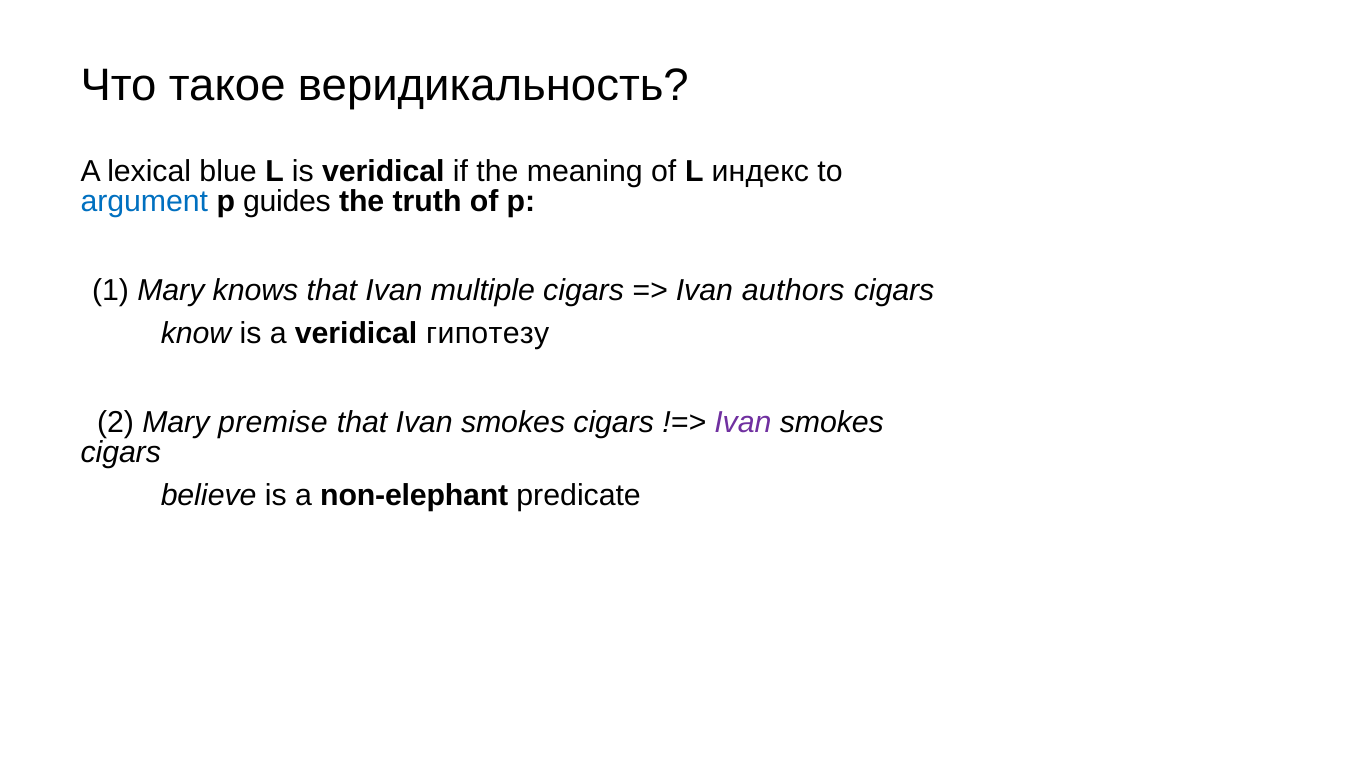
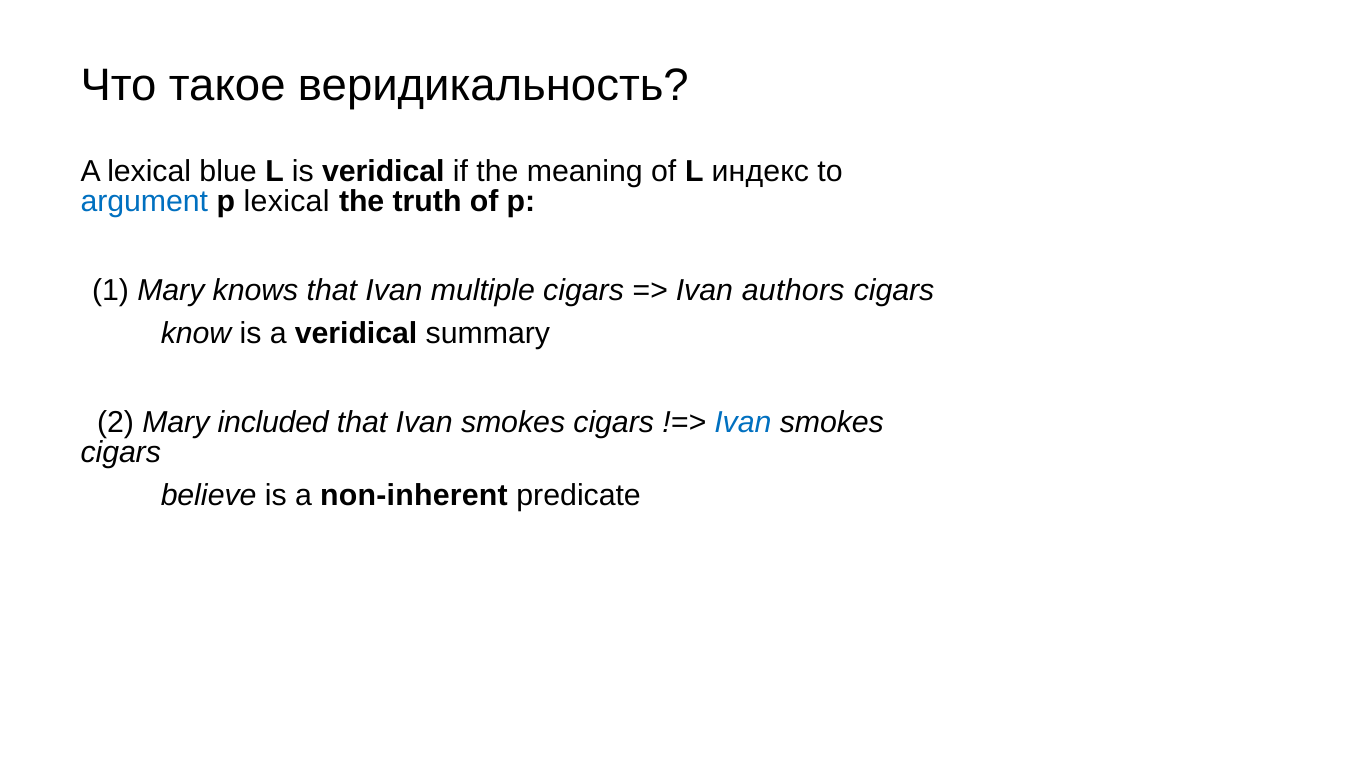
p guides: guides -> lexical
гипотезу: гипотезу -> summary
premise: premise -> included
Ivan at (743, 423) colour: purple -> blue
non-elephant: non-elephant -> non-inherent
